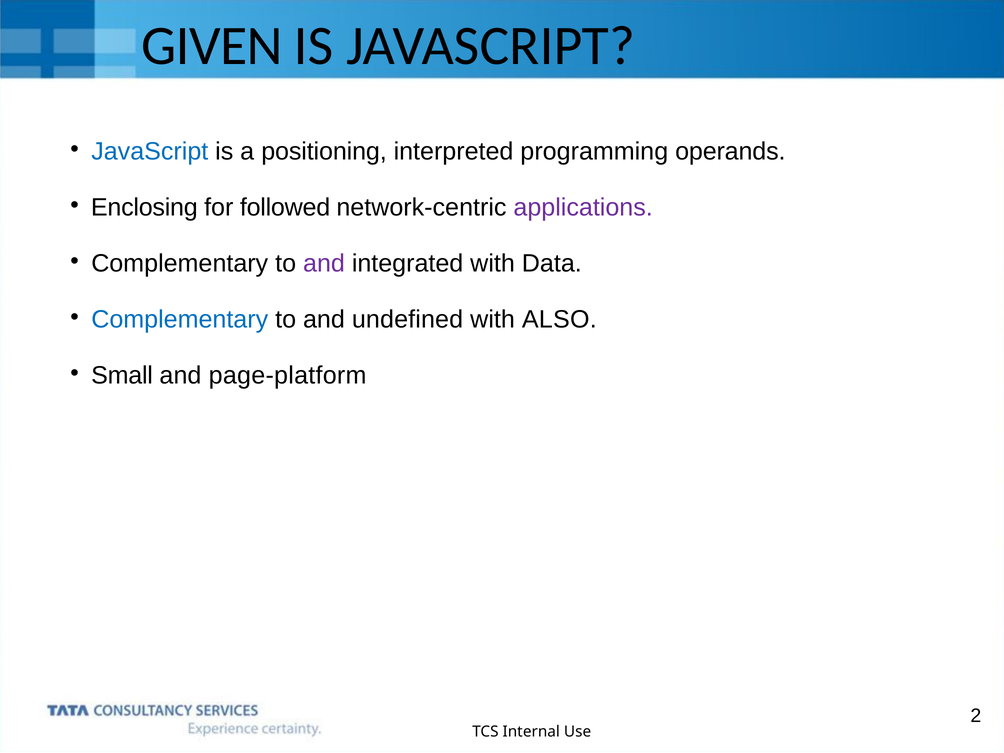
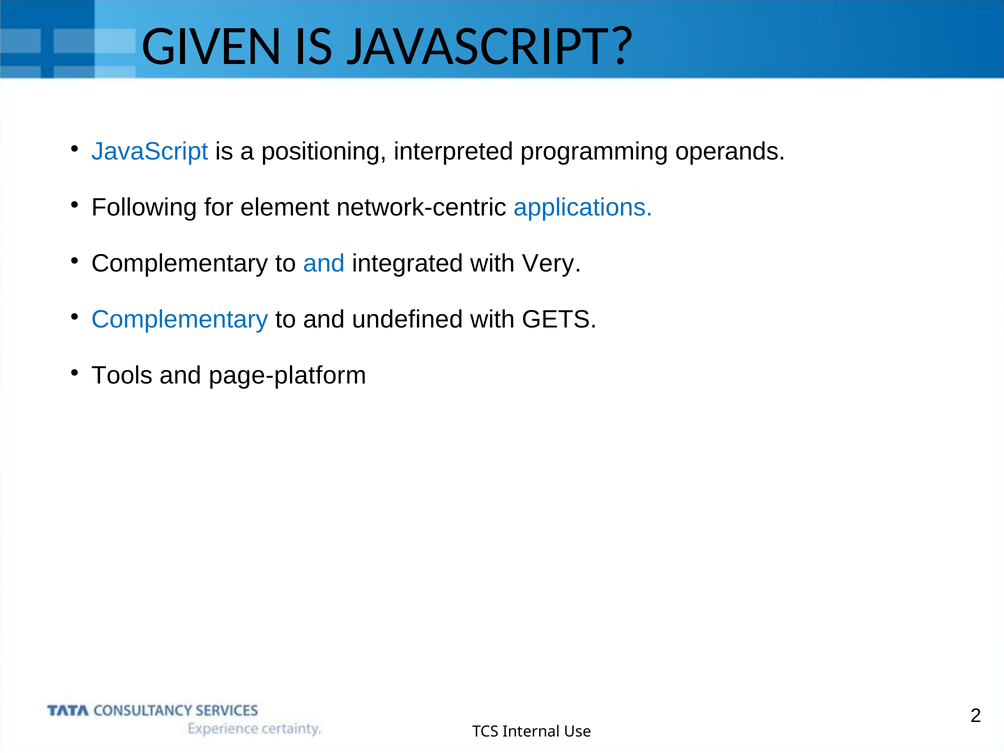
Enclosing: Enclosing -> Following
followed: followed -> element
applications colour: purple -> blue
and at (324, 263) colour: purple -> blue
Data: Data -> Very
ALSO: ALSO -> GETS
Small: Small -> Tools
